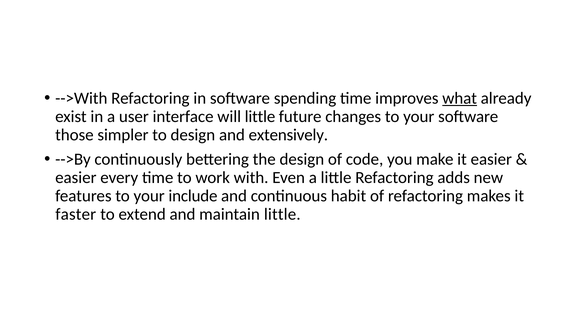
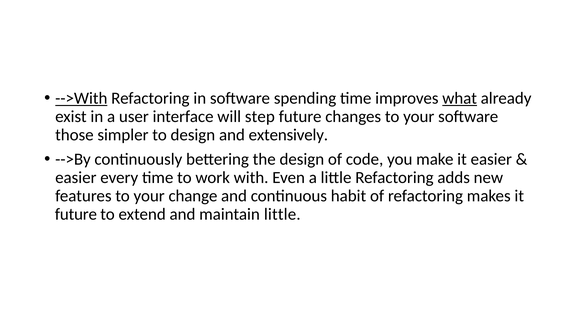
-->With underline: none -> present
will little: little -> step
include: include -> change
faster at (76, 214): faster -> future
